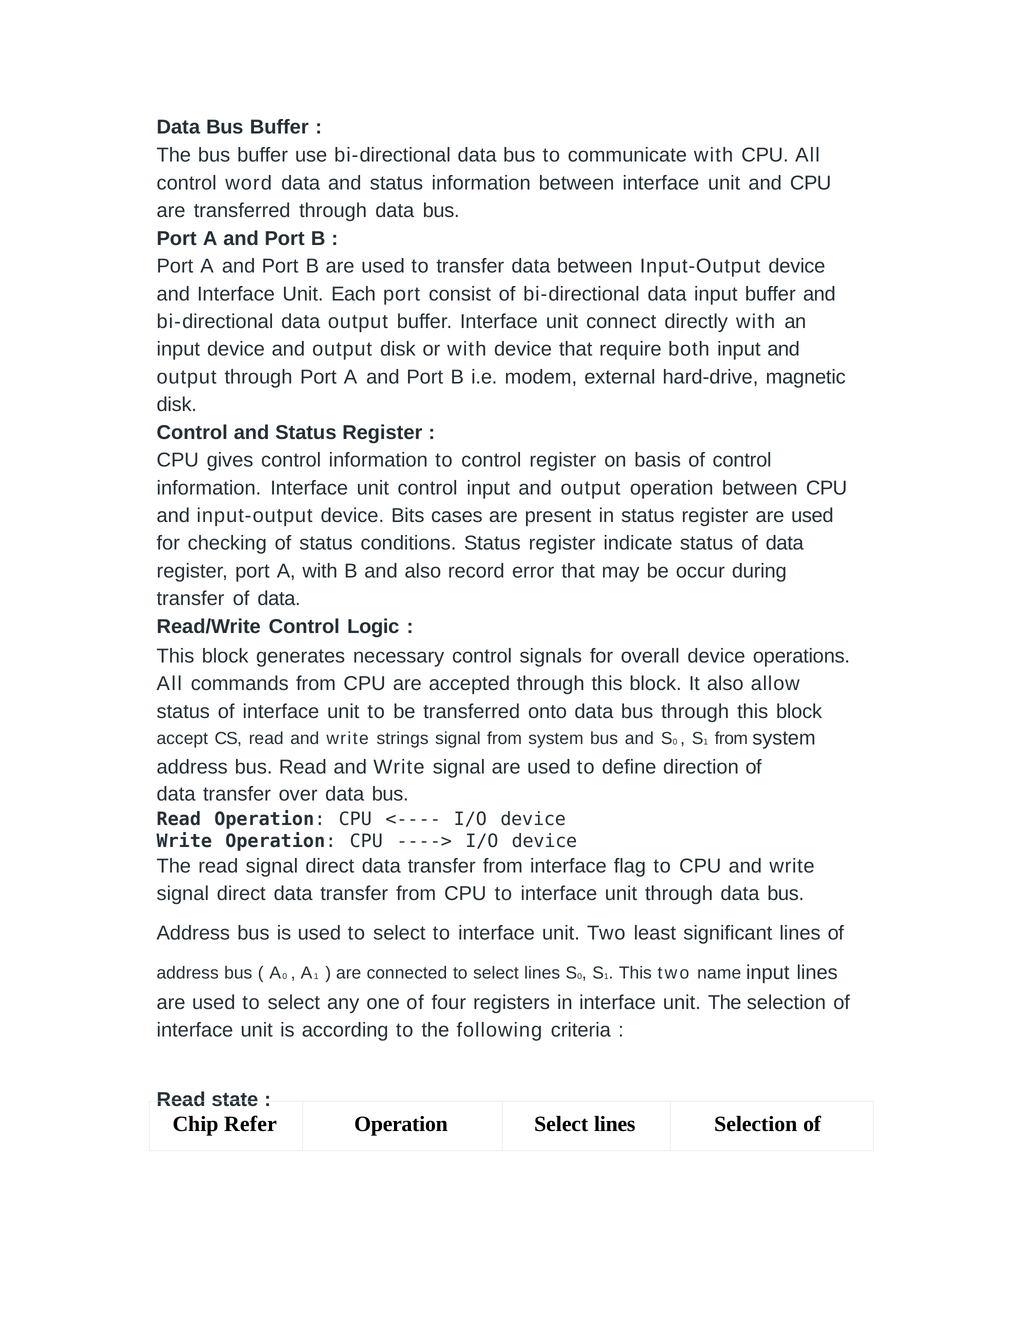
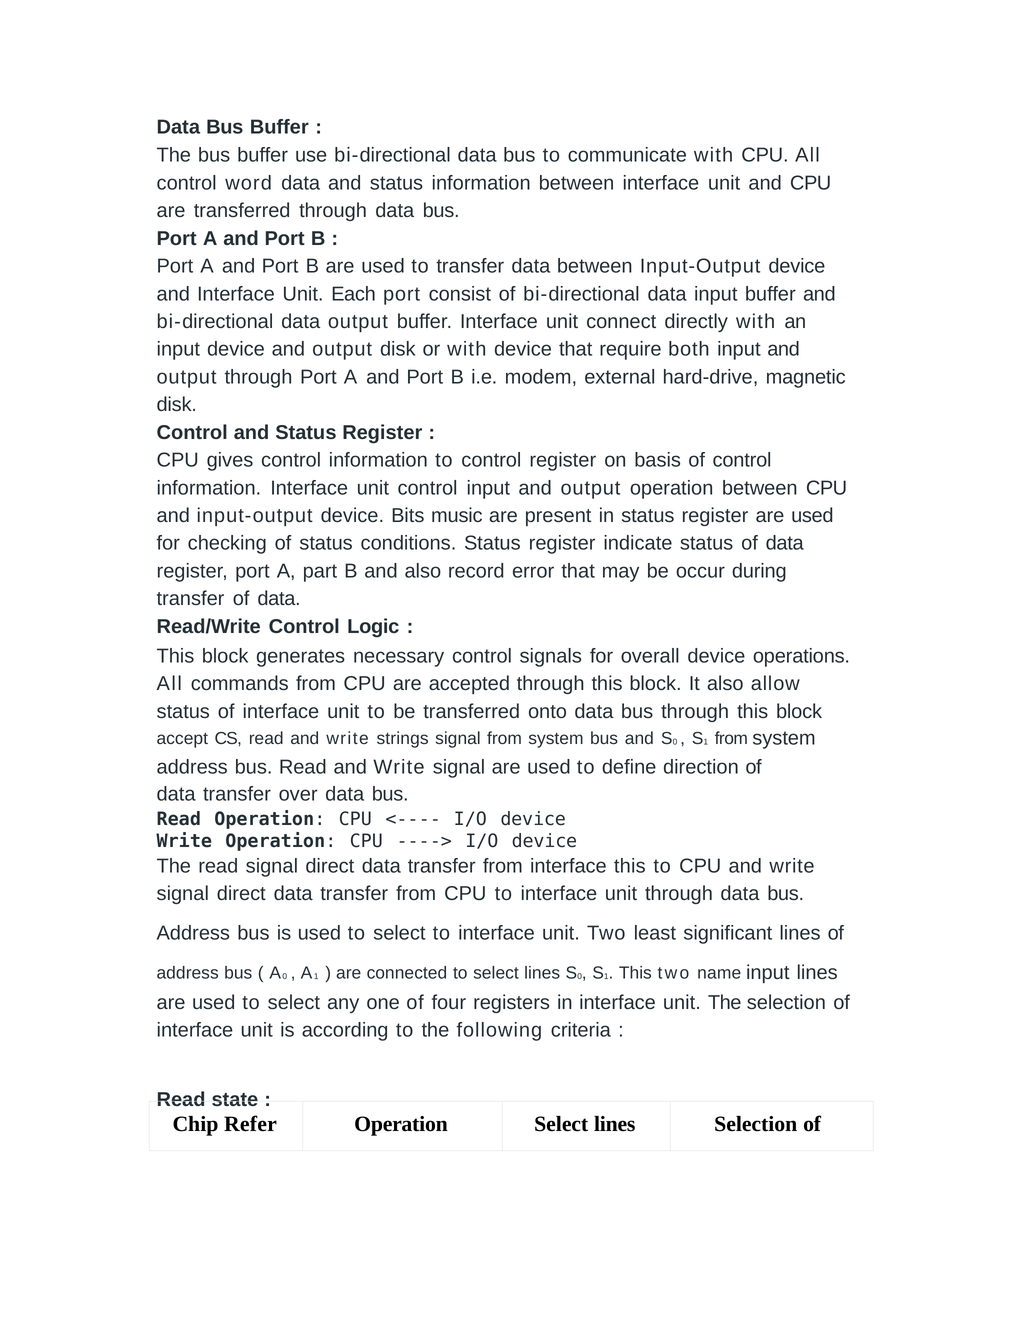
cases: cases -> music
A with: with -> part
interface flag: flag -> this
